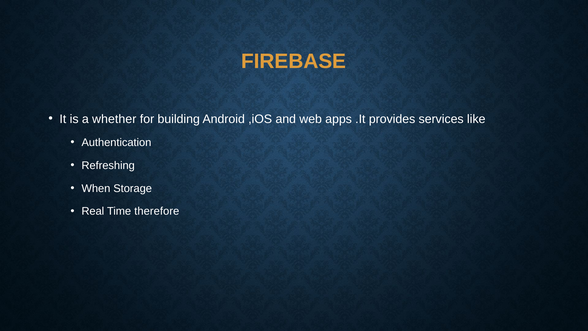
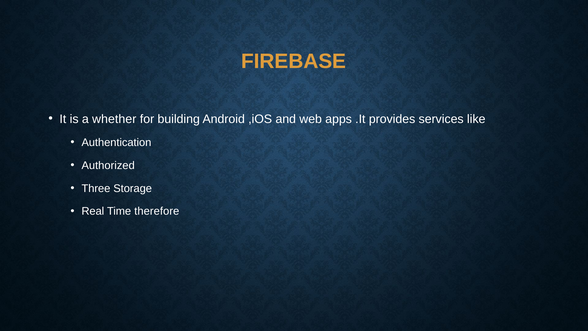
Refreshing: Refreshing -> Authorized
When: When -> Three
